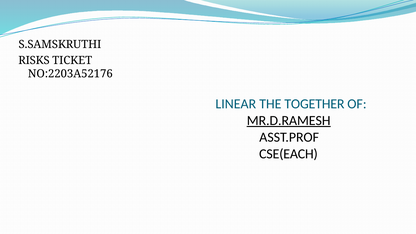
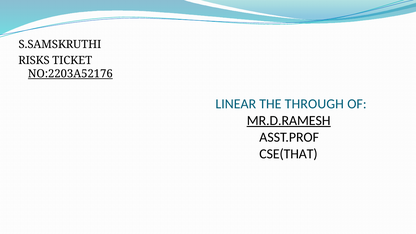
NO:2203A52176 underline: none -> present
TOGETHER: TOGETHER -> THROUGH
CSE(EACH: CSE(EACH -> CSE(THAT
